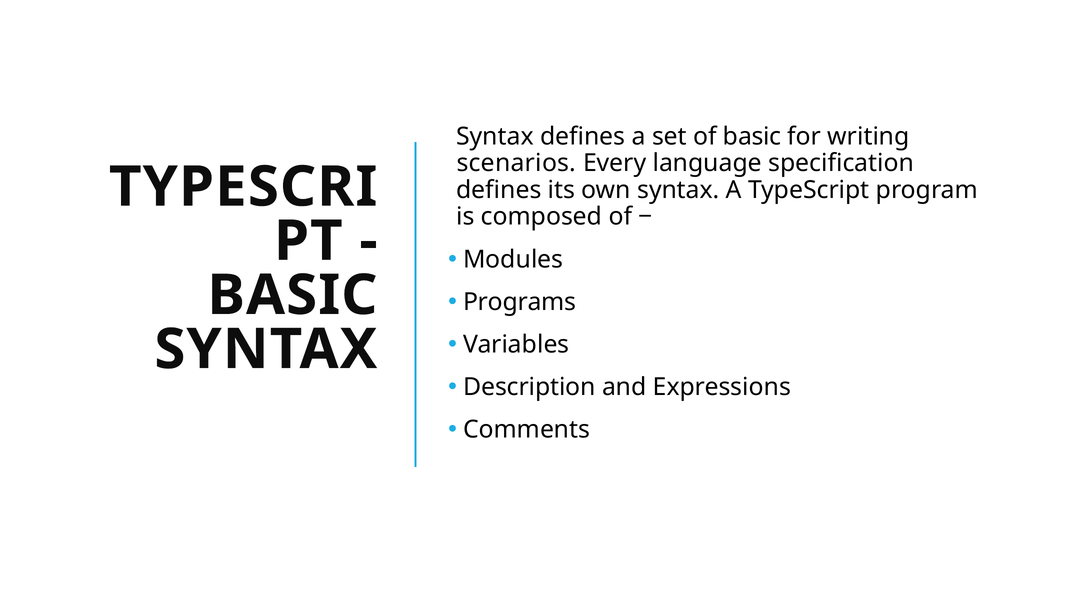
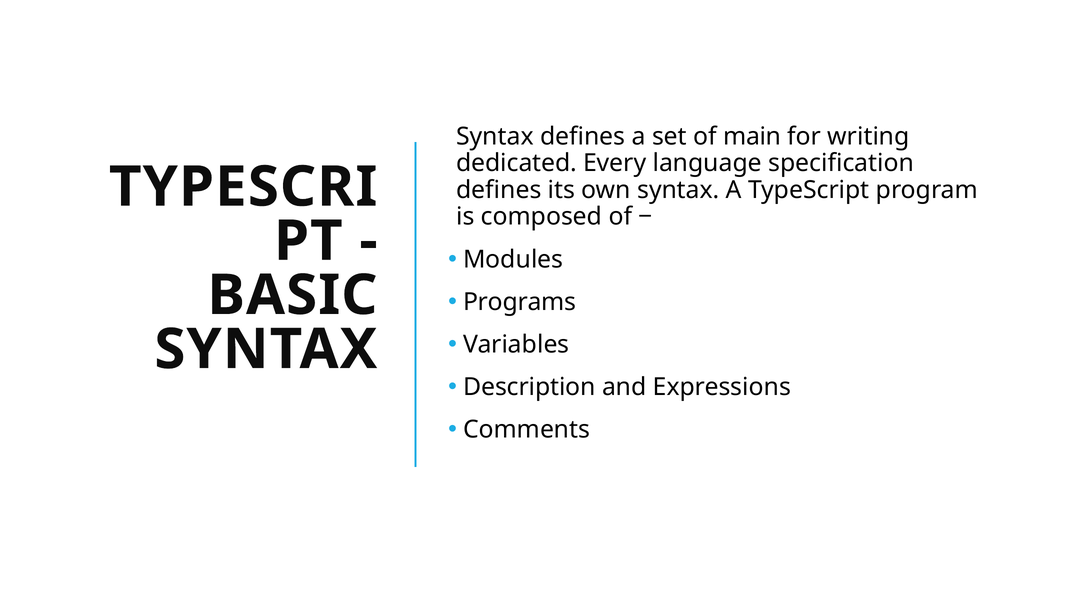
of basic: basic -> main
scenarios: scenarios -> dedicated
